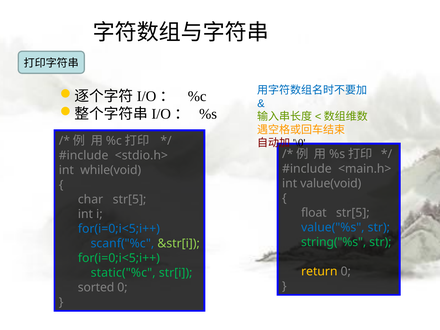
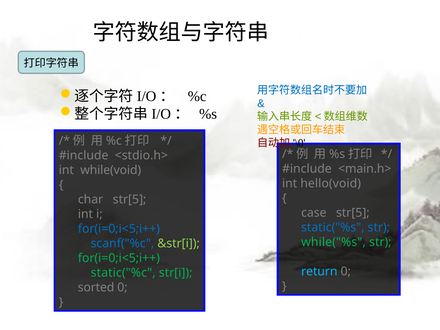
value(void: value(void -> hello(void
float: float -> case
value("%s: value("%s -> static("%s
string("%s: string("%s -> while("%s
return colour: yellow -> light blue
